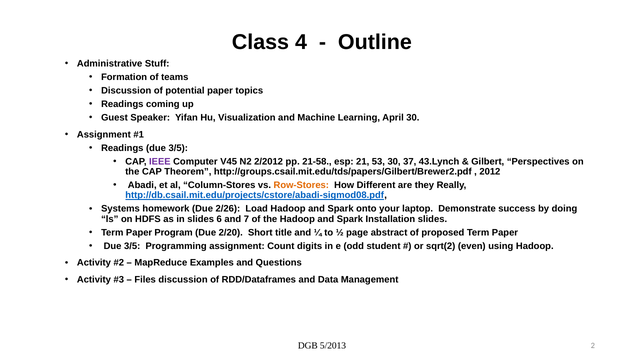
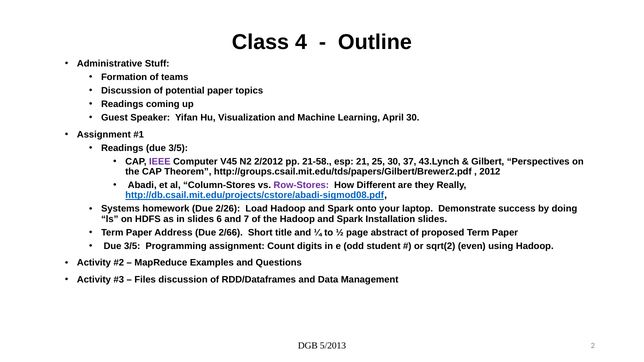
53: 53 -> 25
Row-Stores colour: orange -> purple
Program: Program -> Address
2/20: 2/20 -> 2/66
